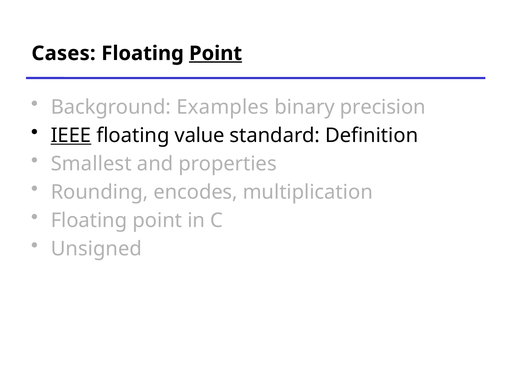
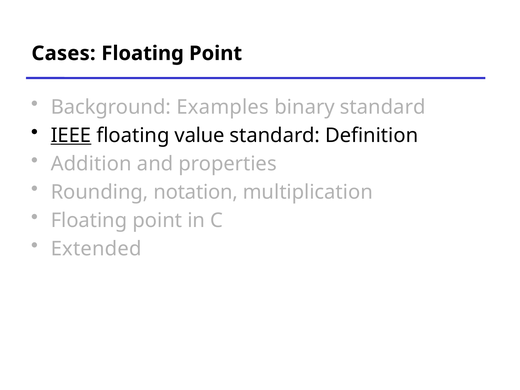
Point at (216, 53) underline: present -> none
binary precision: precision -> standard
Smallest: Smallest -> Addition
encodes: encodes -> notation
Unsigned: Unsigned -> Extended
